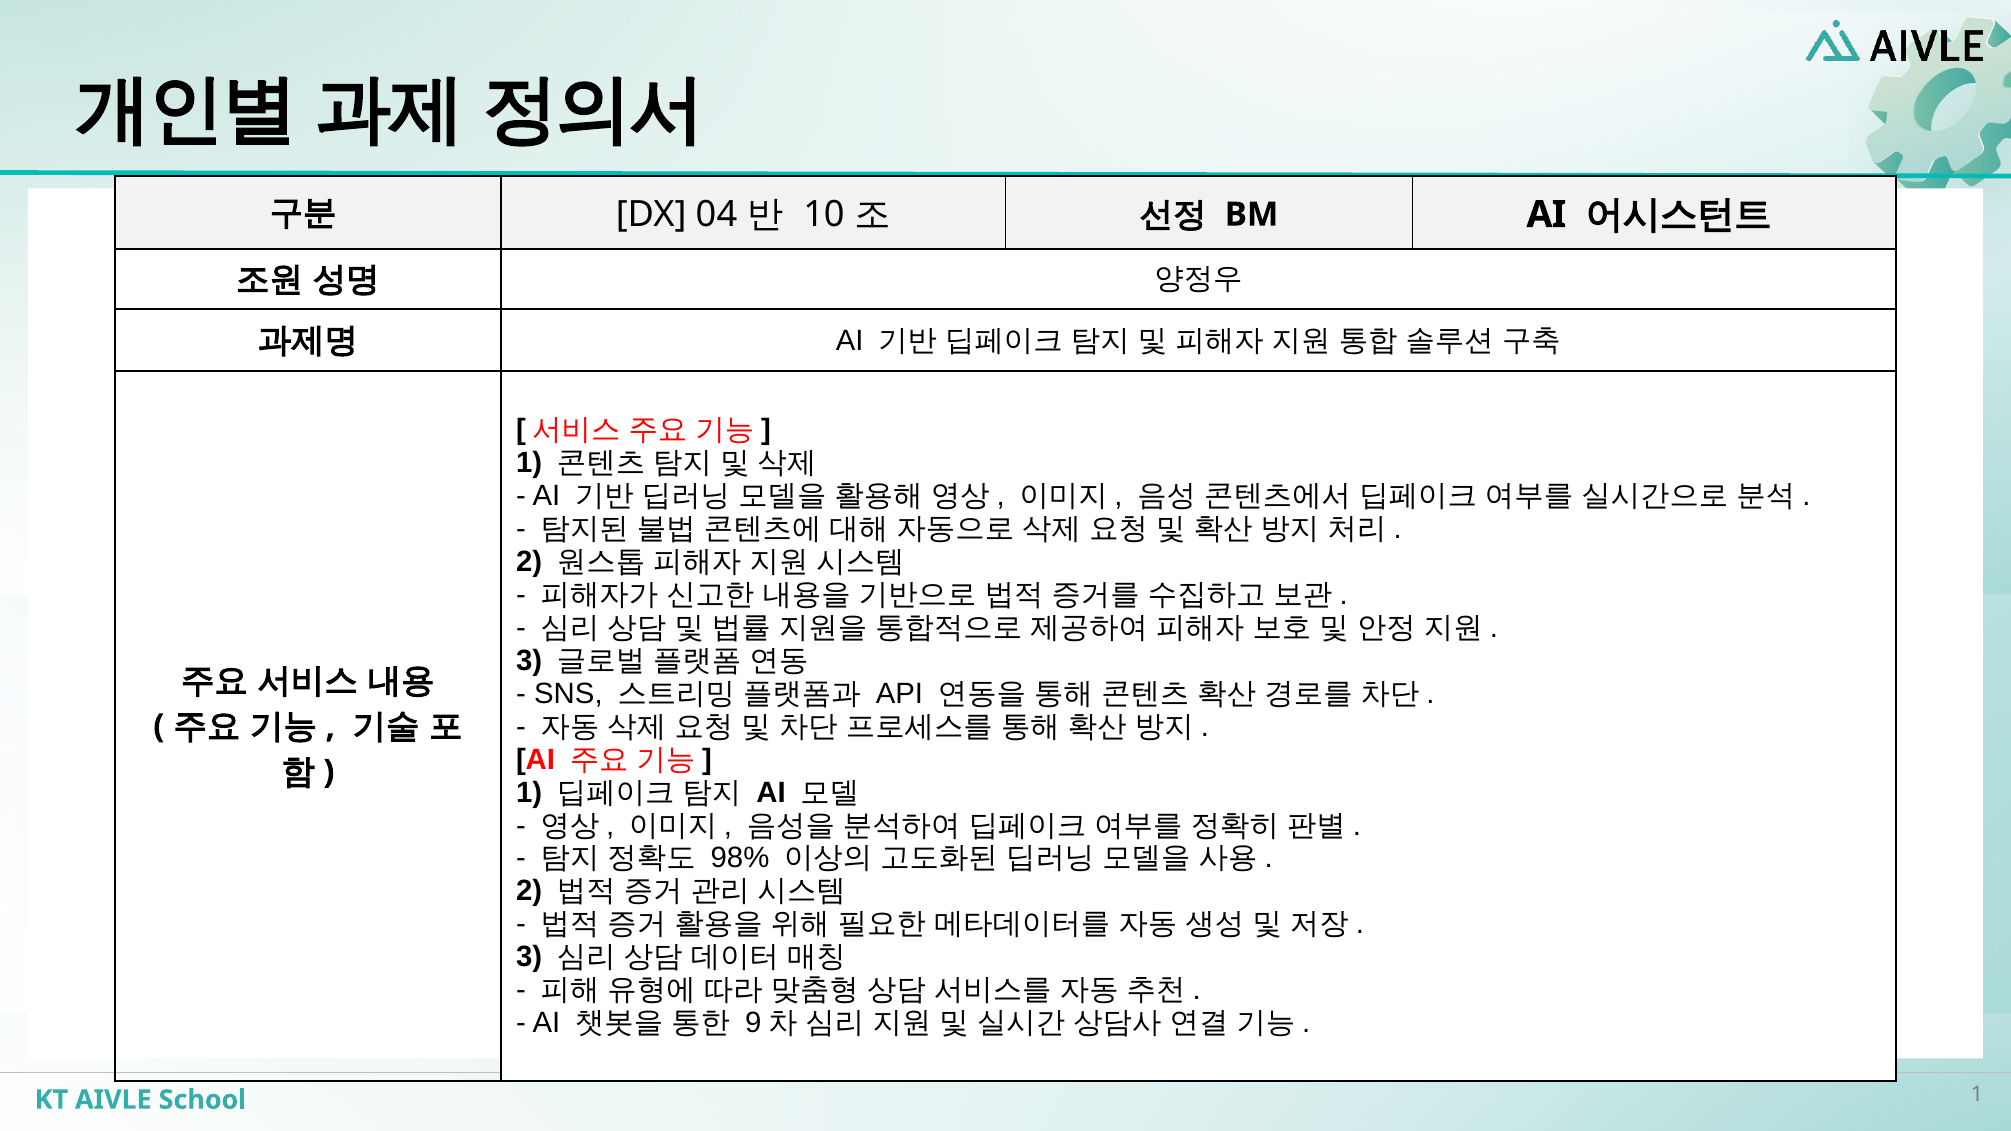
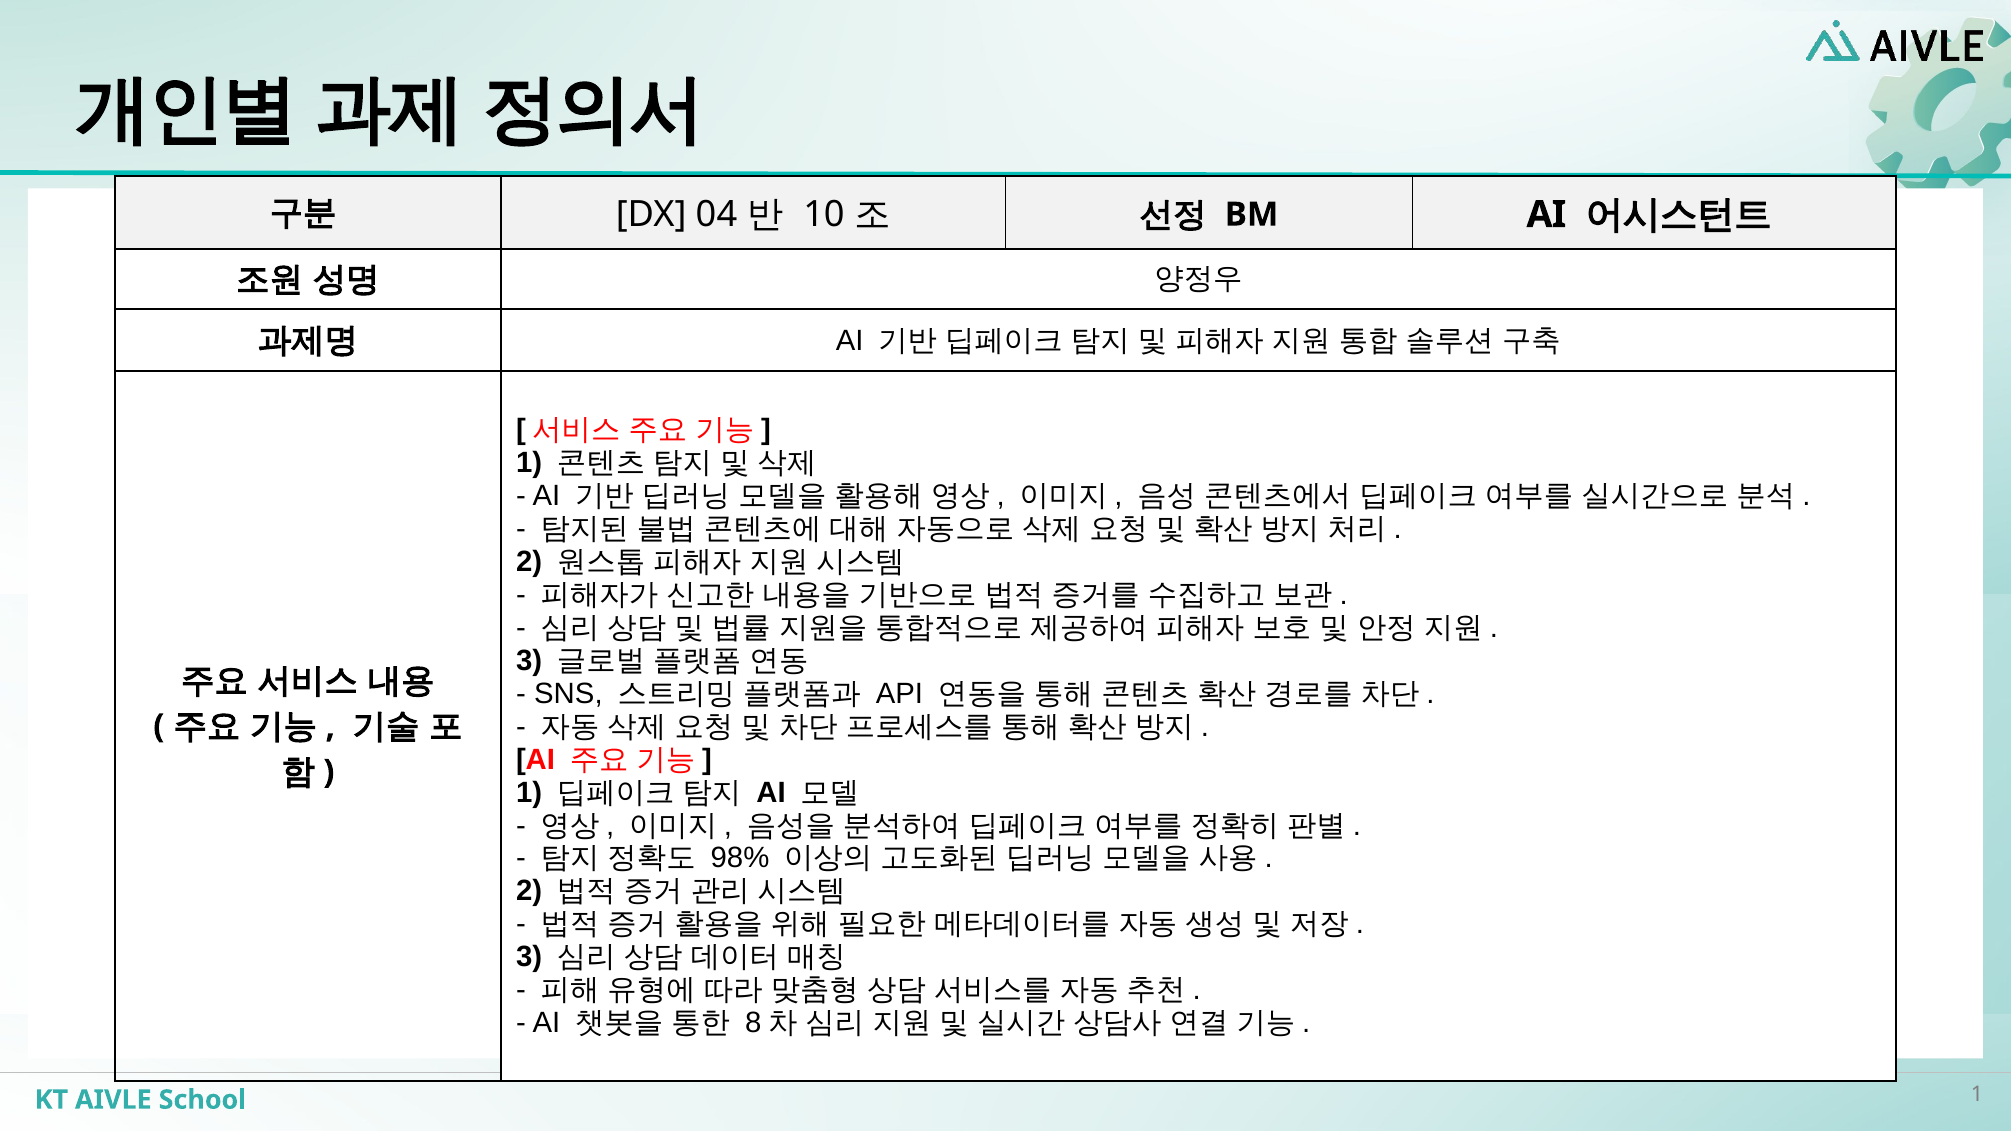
9: 9 -> 8
